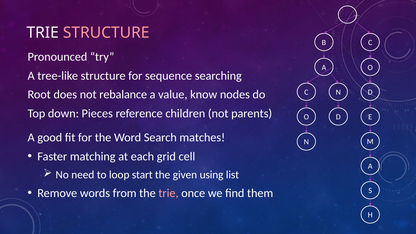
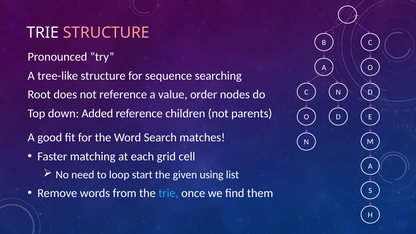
not rebalance: rebalance -> reference
know: know -> order
Pieces: Pieces -> Added
trie at (168, 193) colour: pink -> light blue
